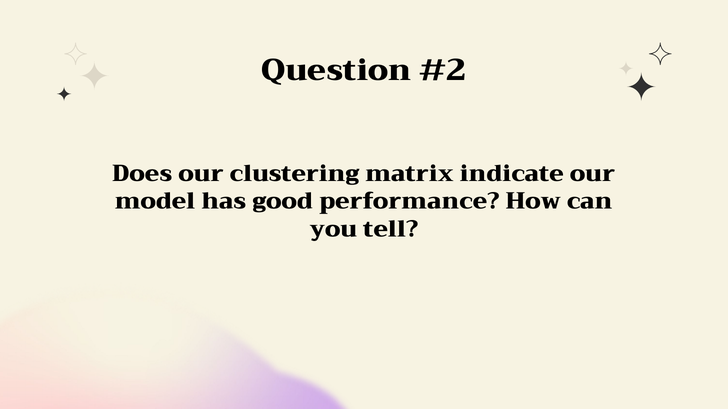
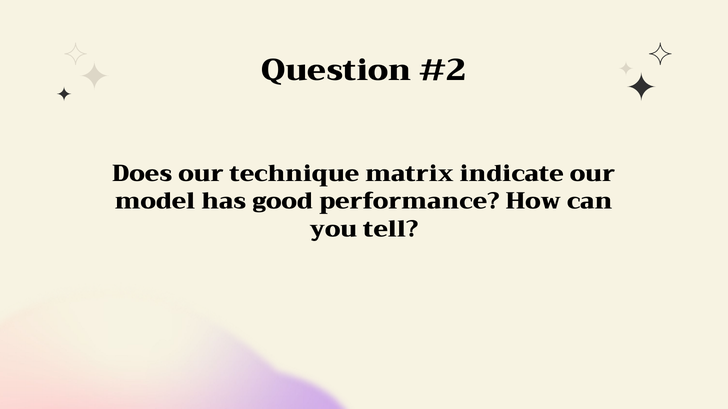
clustering: clustering -> technique
